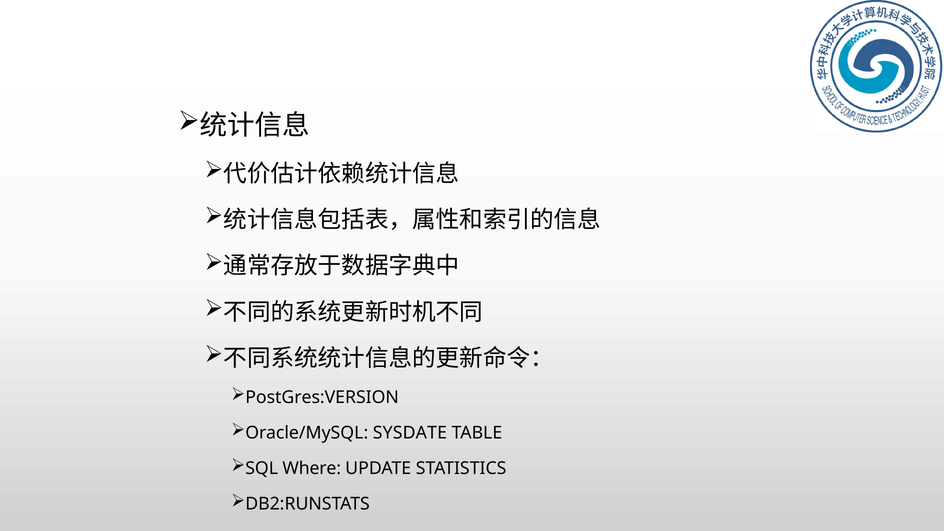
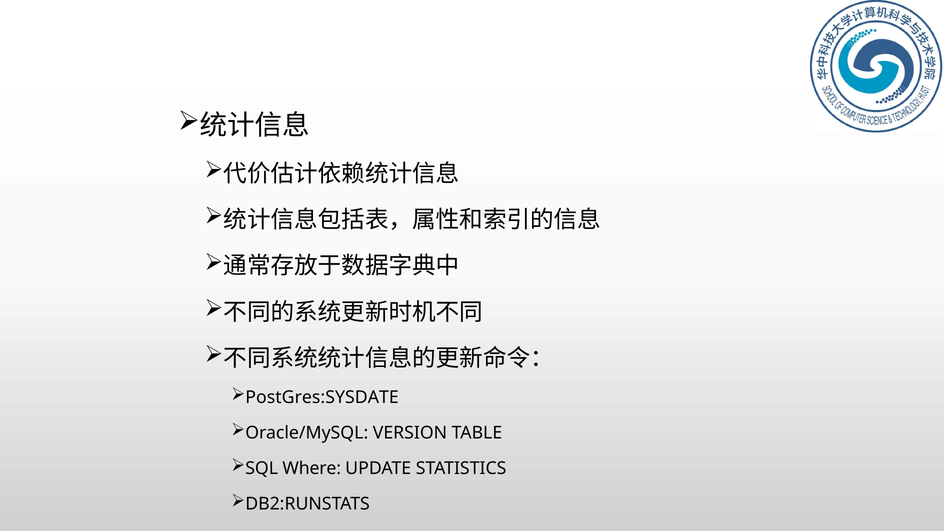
PostGres:VERSION: PostGres:VERSION -> PostGres:SYSDATE
SYSDATE: SYSDATE -> VERSION
